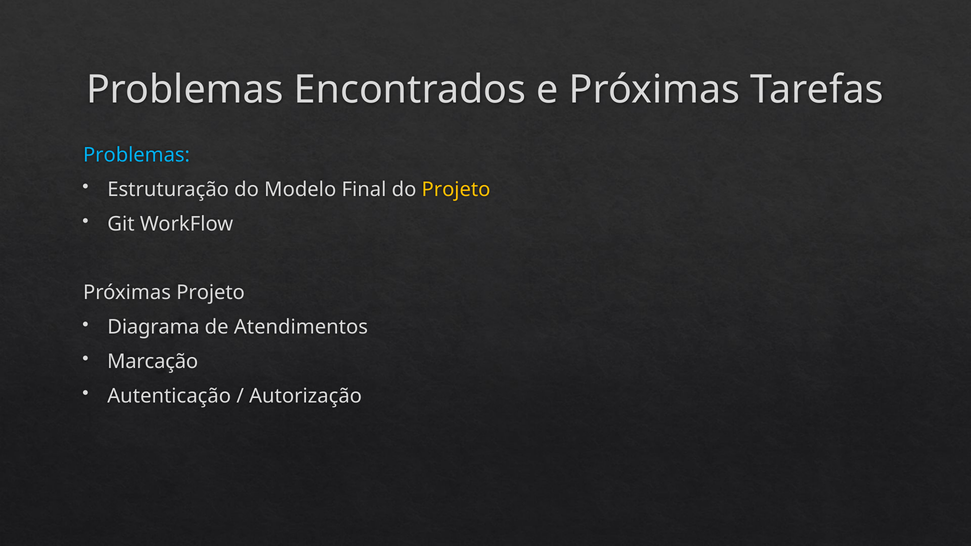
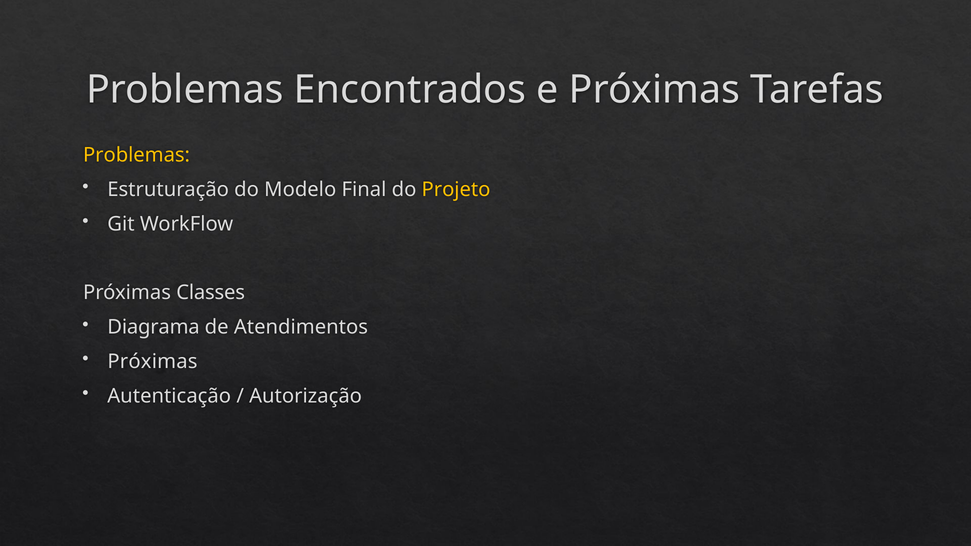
Problemas at (137, 155) colour: light blue -> yellow
Próximas Projeto: Projeto -> Classes
Marcação at (153, 362): Marcação -> Próximas
